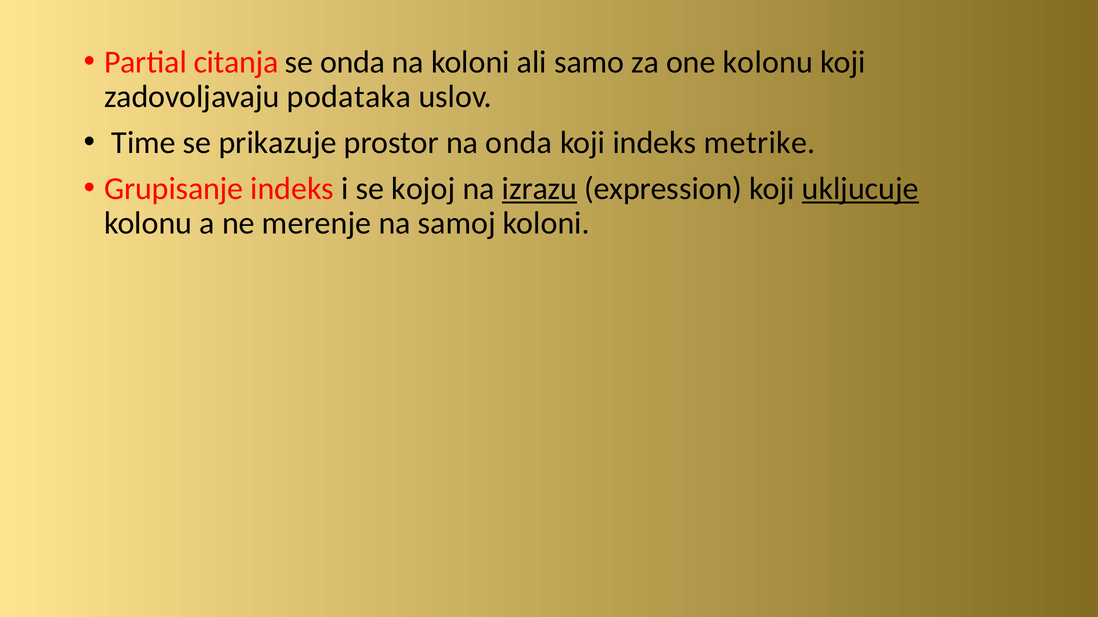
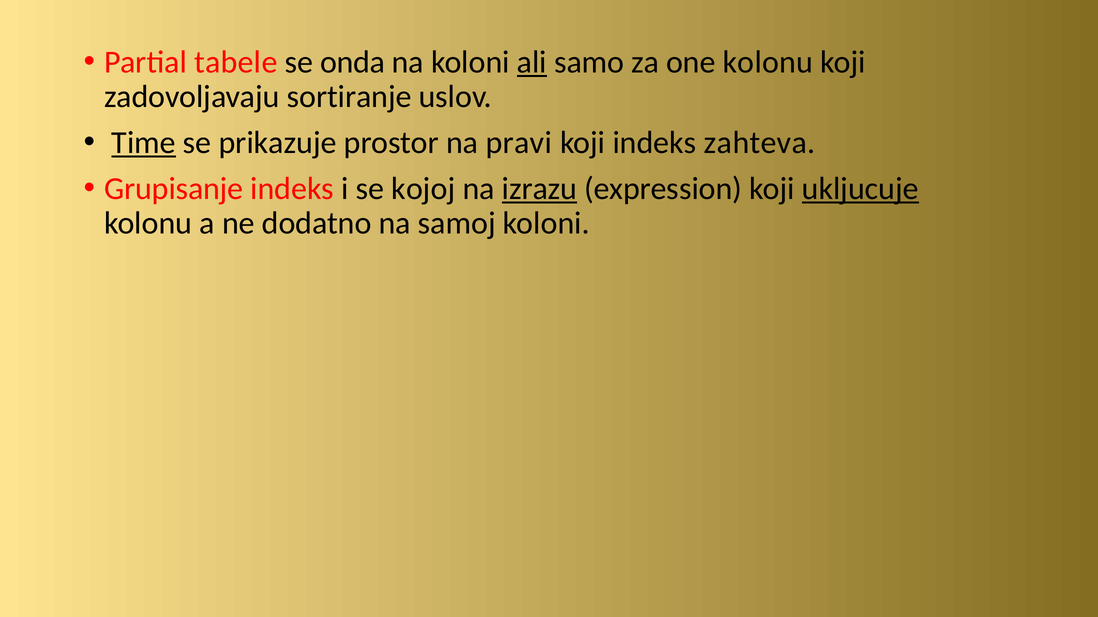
citanja: citanja -> tabele
ali underline: none -> present
podataka: podataka -> sortiranje
Time underline: none -> present
na onda: onda -> pravi
metrike: metrike -> zahteva
merenje: merenje -> dodatno
